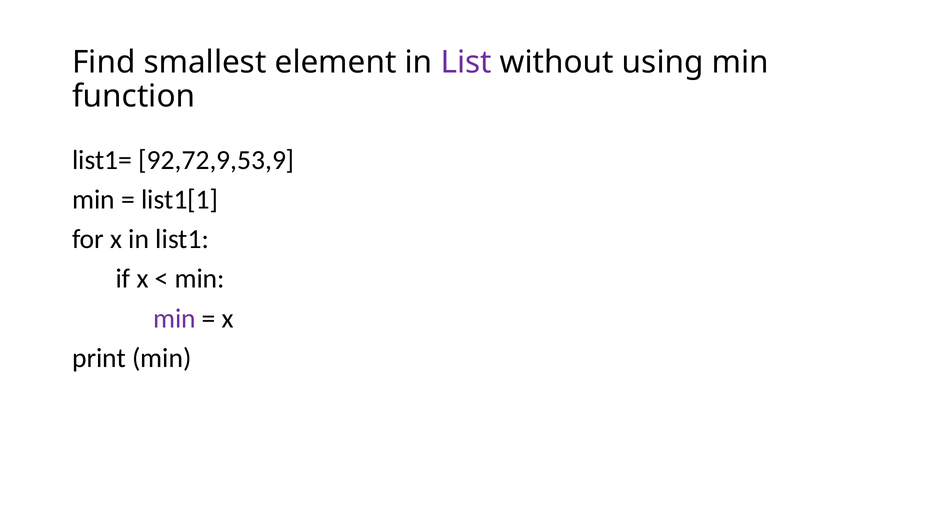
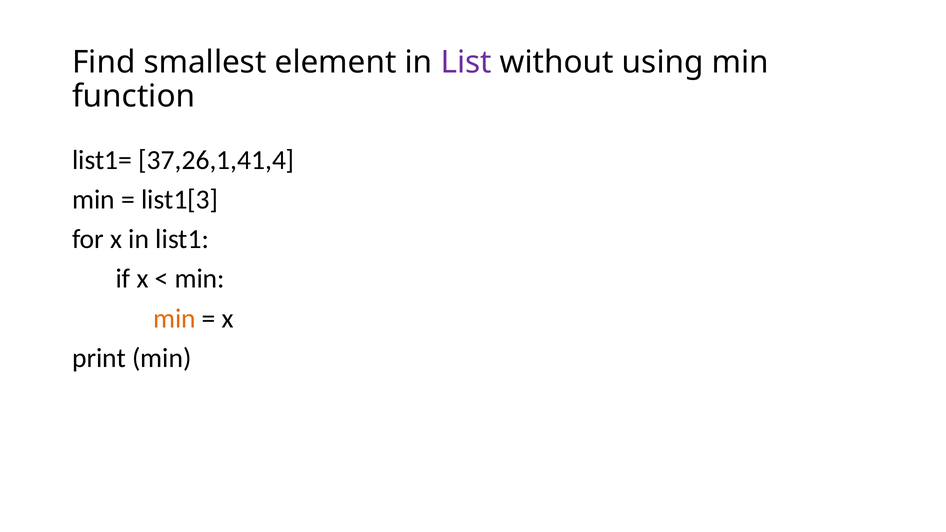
92,72,9,53,9: 92,72,9,53,9 -> 37,26,1,41,4
list1[1: list1[1 -> list1[3
min at (174, 319) colour: purple -> orange
